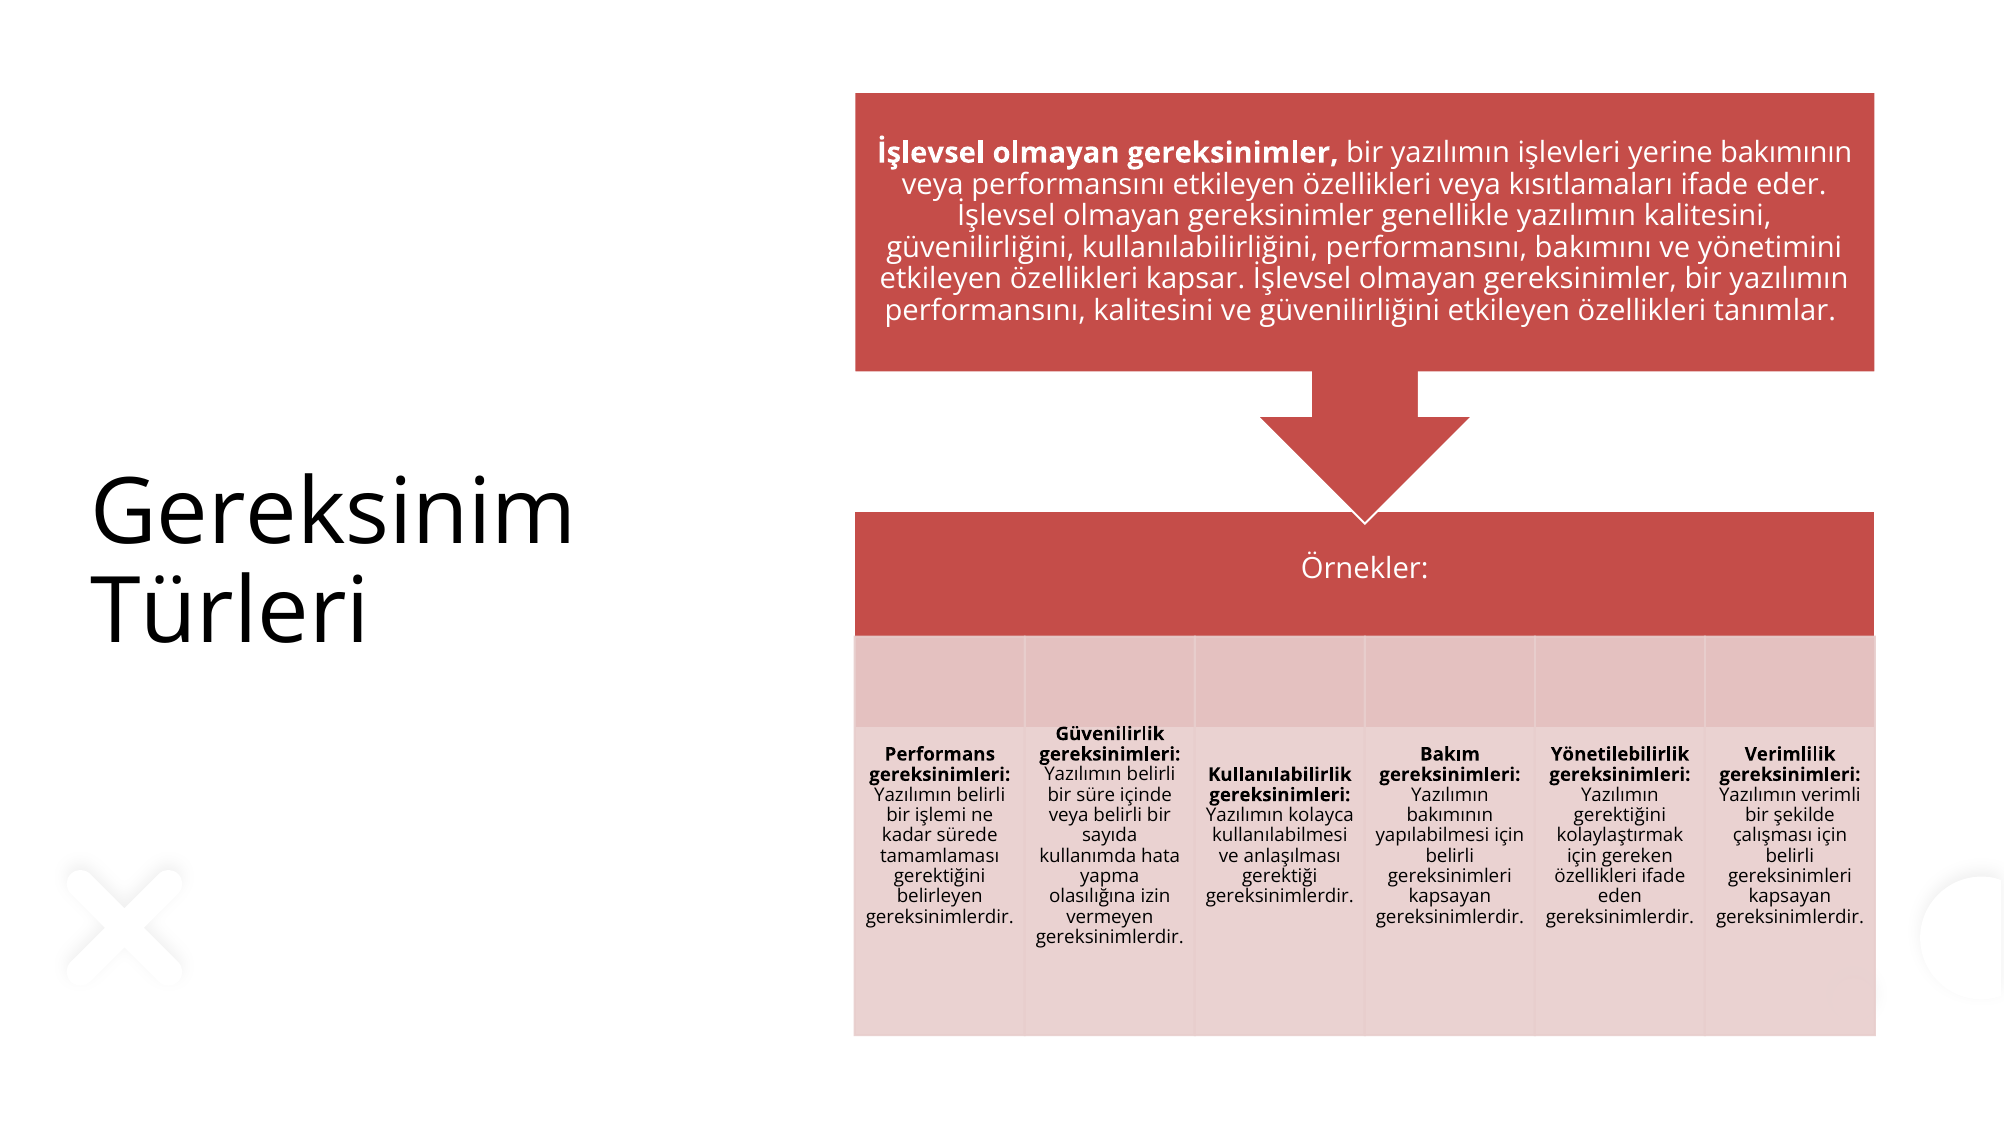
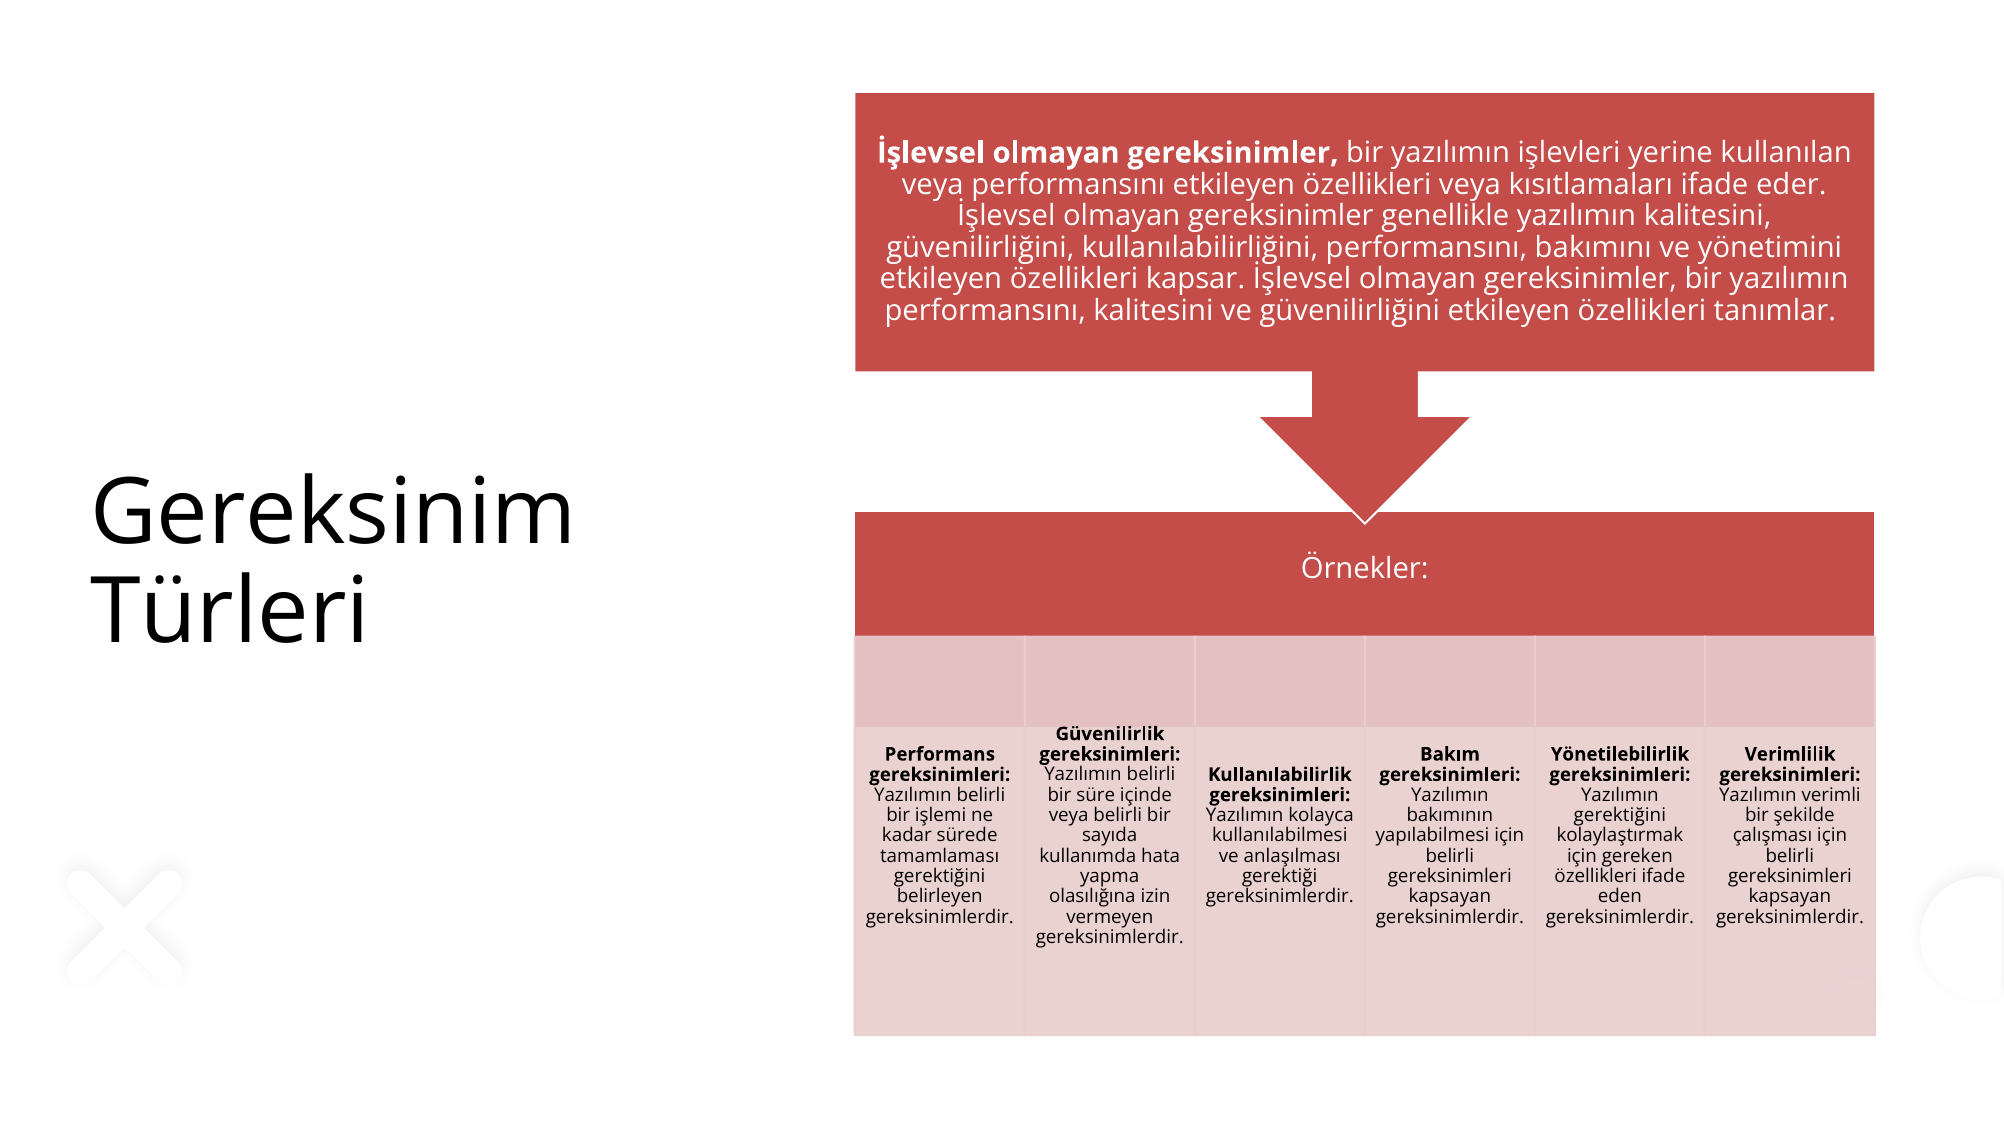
yerine bakımının: bakımının -> kullanılan
